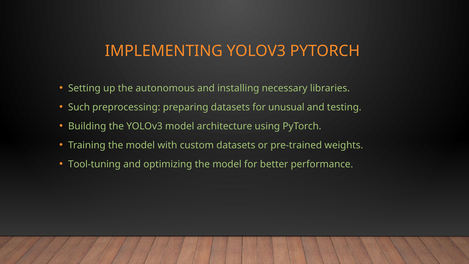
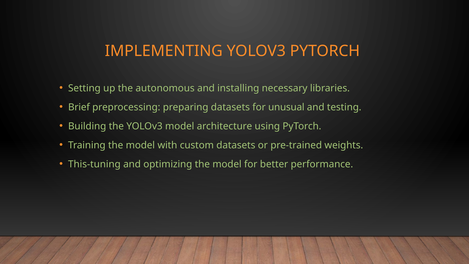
Such: Such -> Brief
Tool-tuning: Tool-tuning -> This-tuning
